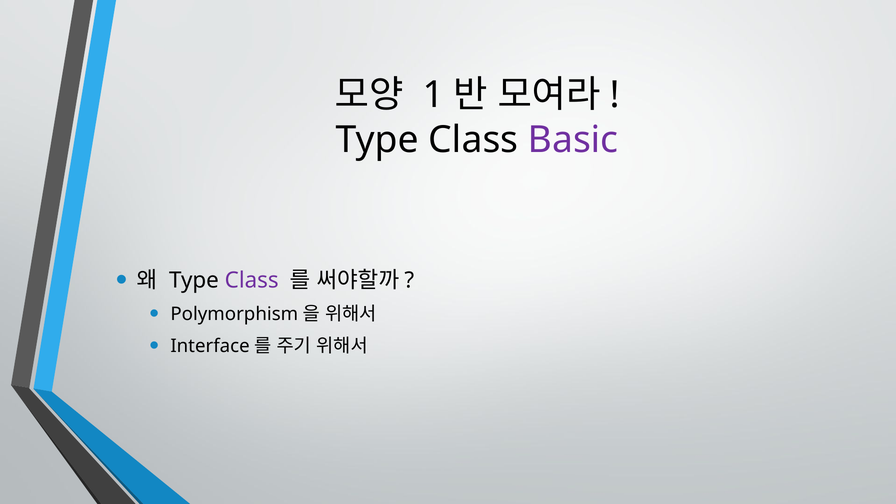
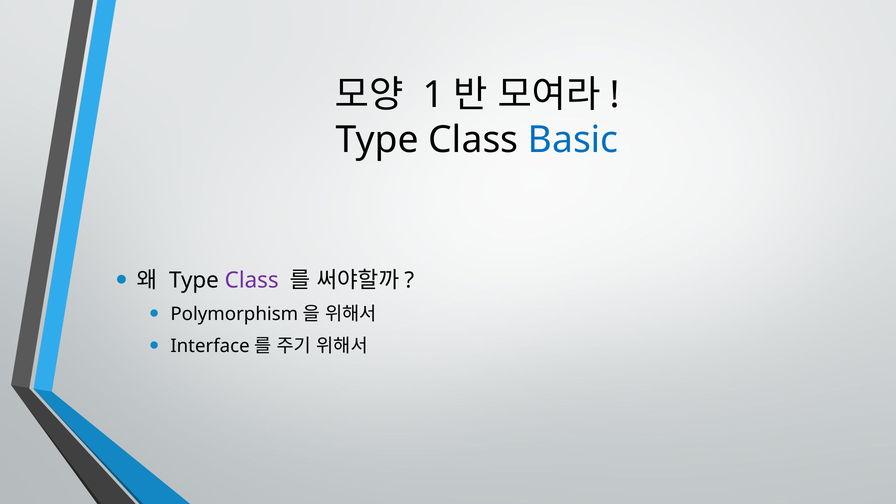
Basic colour: purple -> blue
